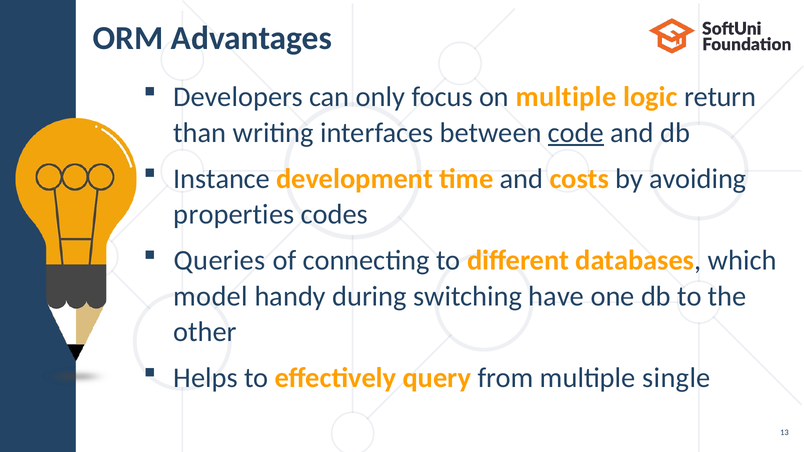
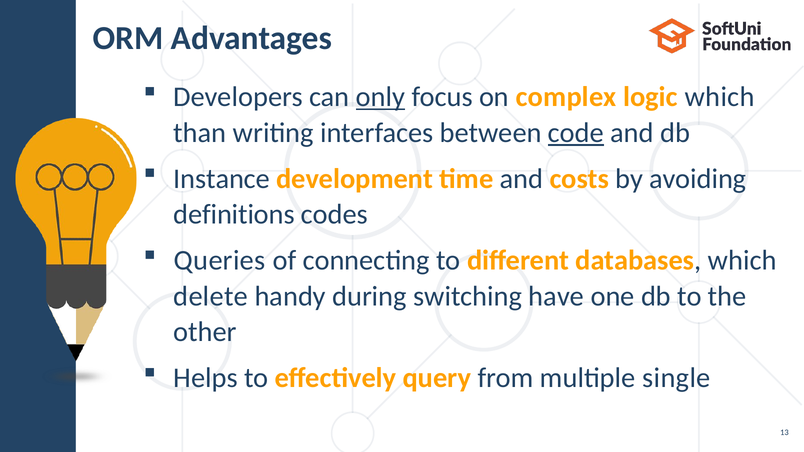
only underline: none -> present
on multiple: multiple -> complex
logic return: return -> which
properties: properties -> definitions
model: model -> delete
